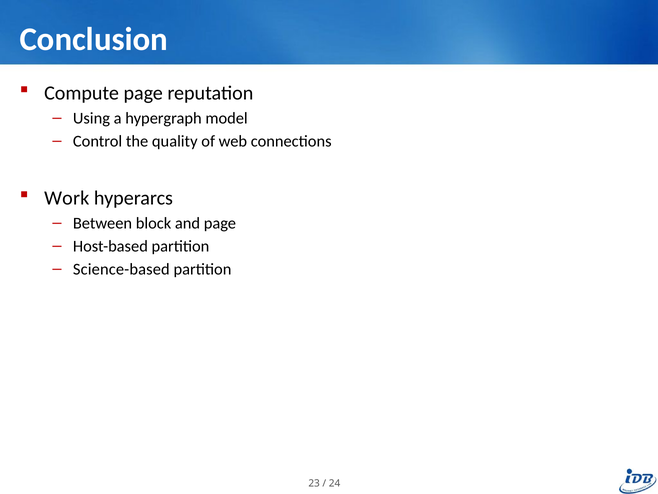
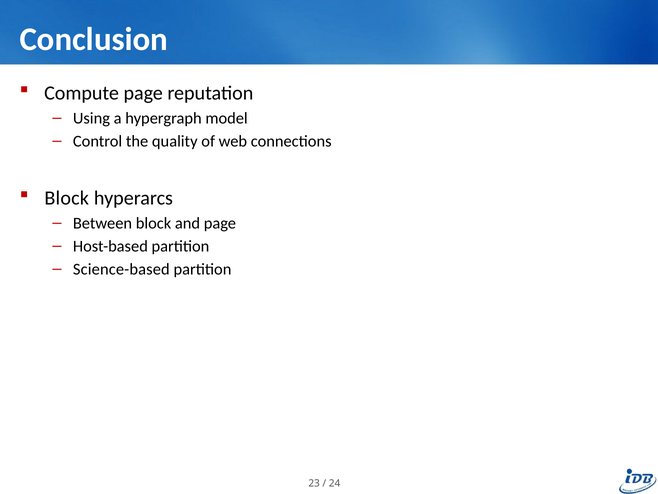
Work at (67, 198): Work -> Block
